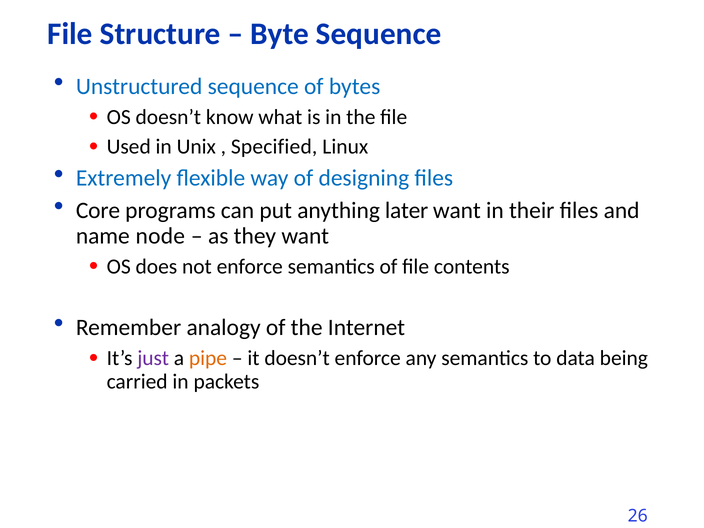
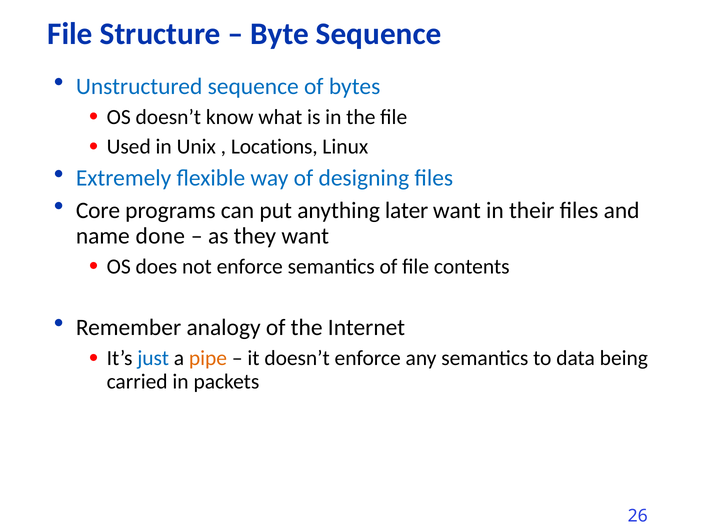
Specified: Specified -> Locations
node: node -> done
just colour: purple -> blue
